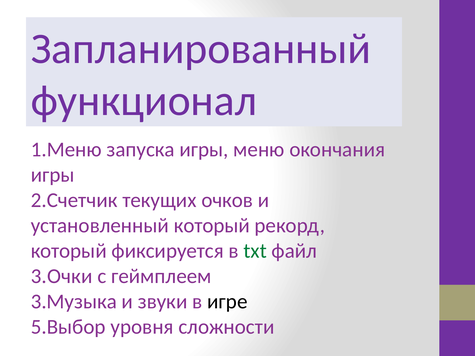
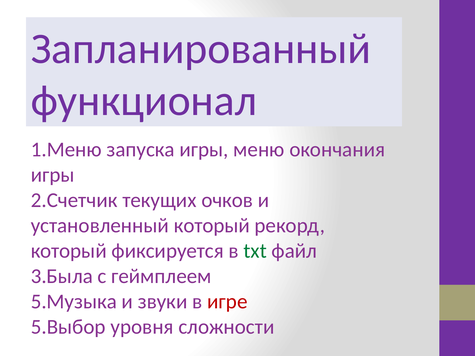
3.Очки: 3.Очки -> 3.Была
3.Музыка: 3.Музыка -> 5.Музыка
игре colour: black -> red
